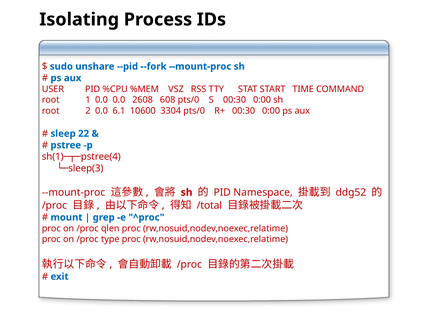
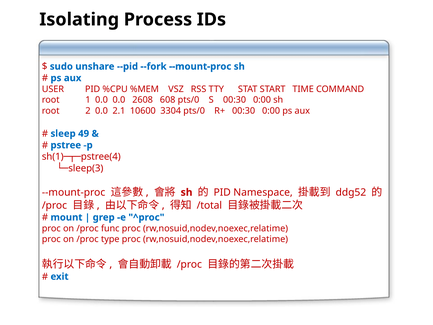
6.1: 6.1 -> 2.1
22: 22 -> 49
qlen: qlen -> func
